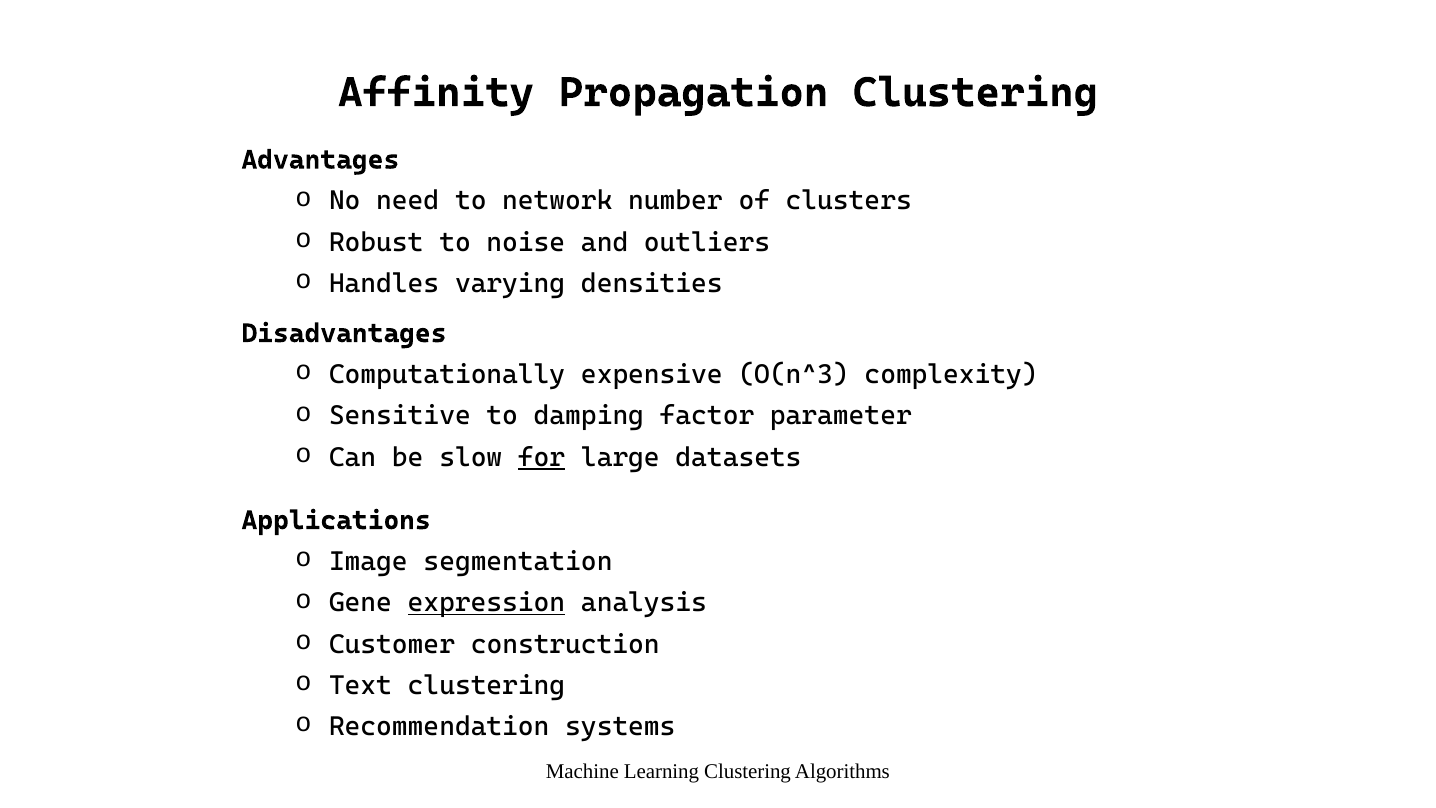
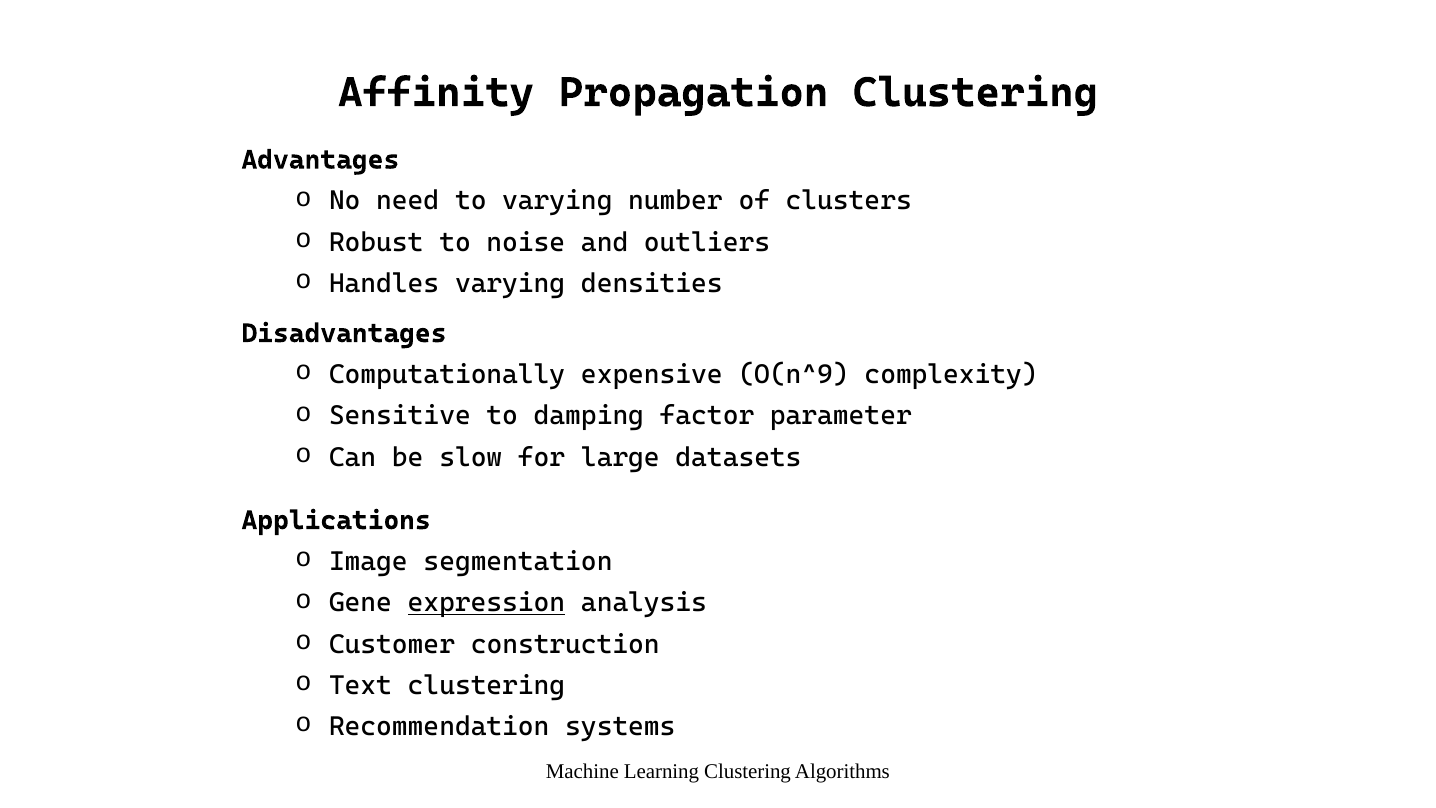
to network: network -> varying
O(n^3: O(n^3 -> O(n^9
for underline: present -> none
